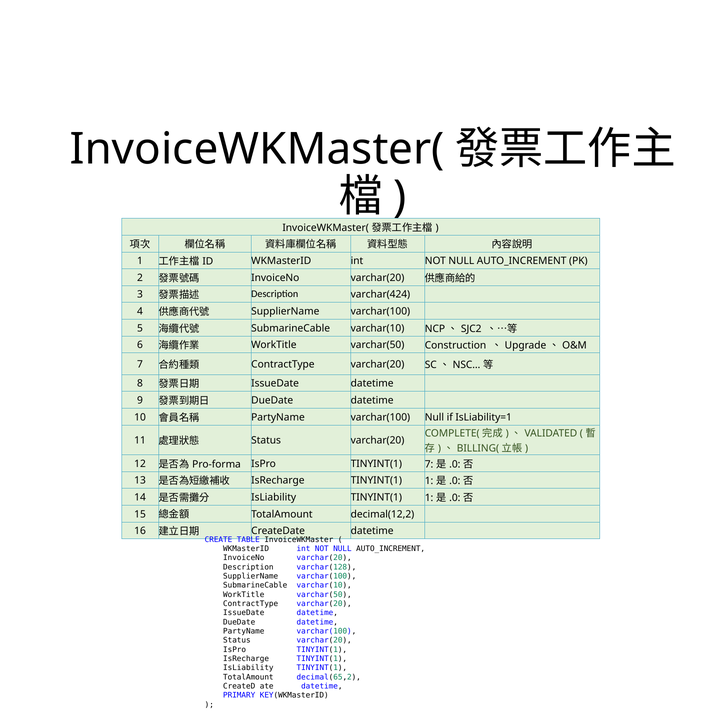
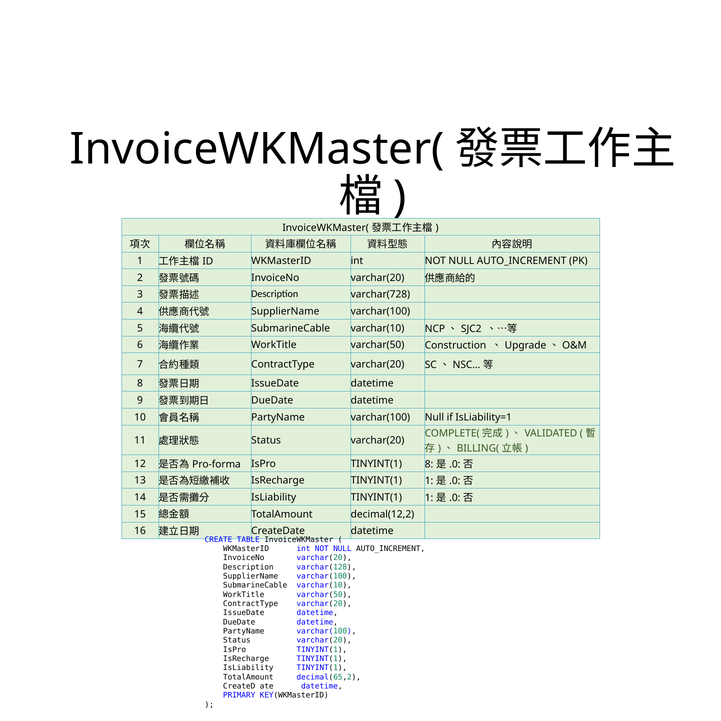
varchar(424: varchar(424 -> varchar(728
TINYINT(1 7: 7 -> 8
